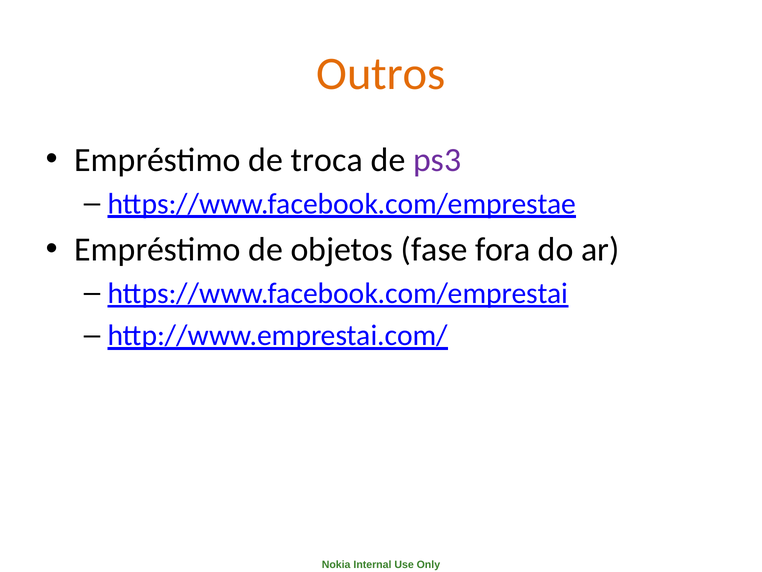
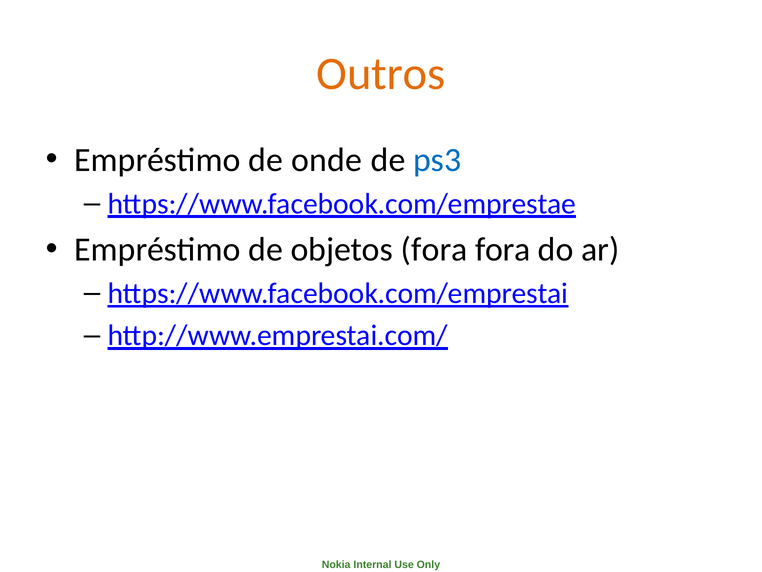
troca: troca -> onde
ps3 colour: purple -> blue
objetos fase: fase -> fora
